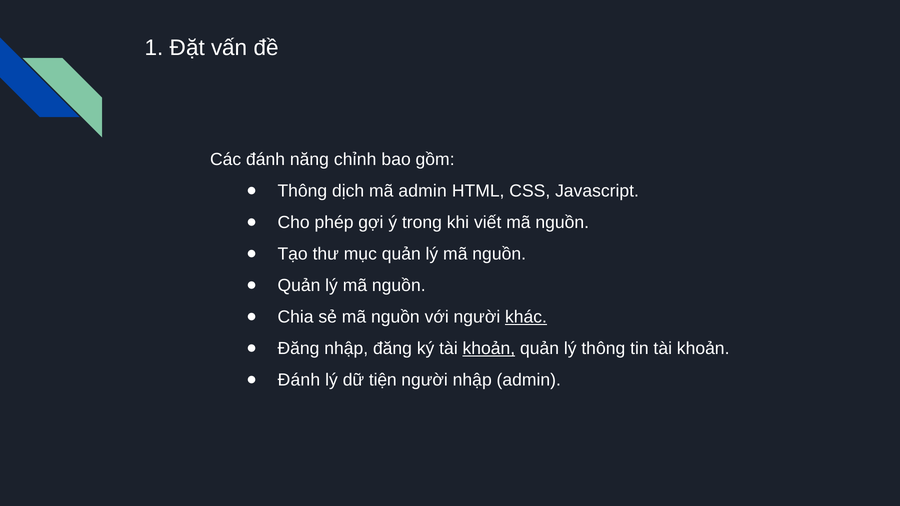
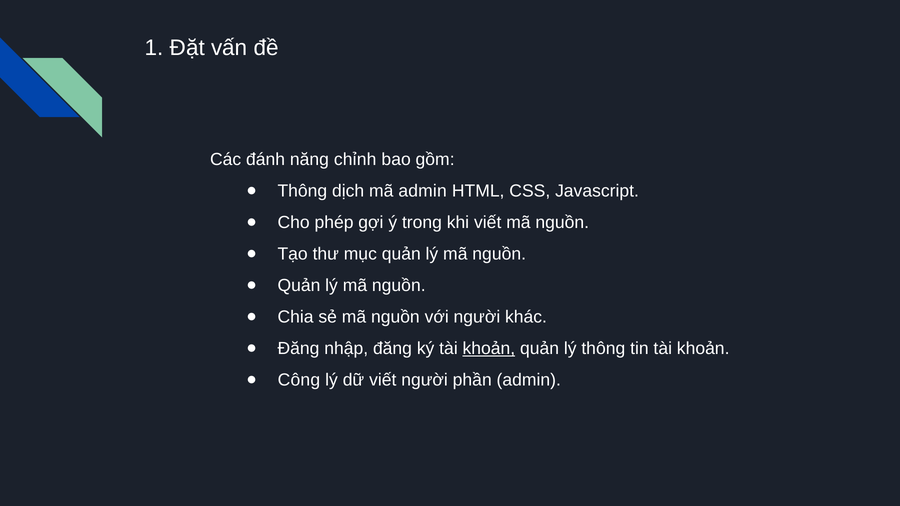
khác underline: present -> none
Đánh at (299, 380): Đánh -> Công
dữ tiện: tiện -> viết
người nhập: nhập -> phần
